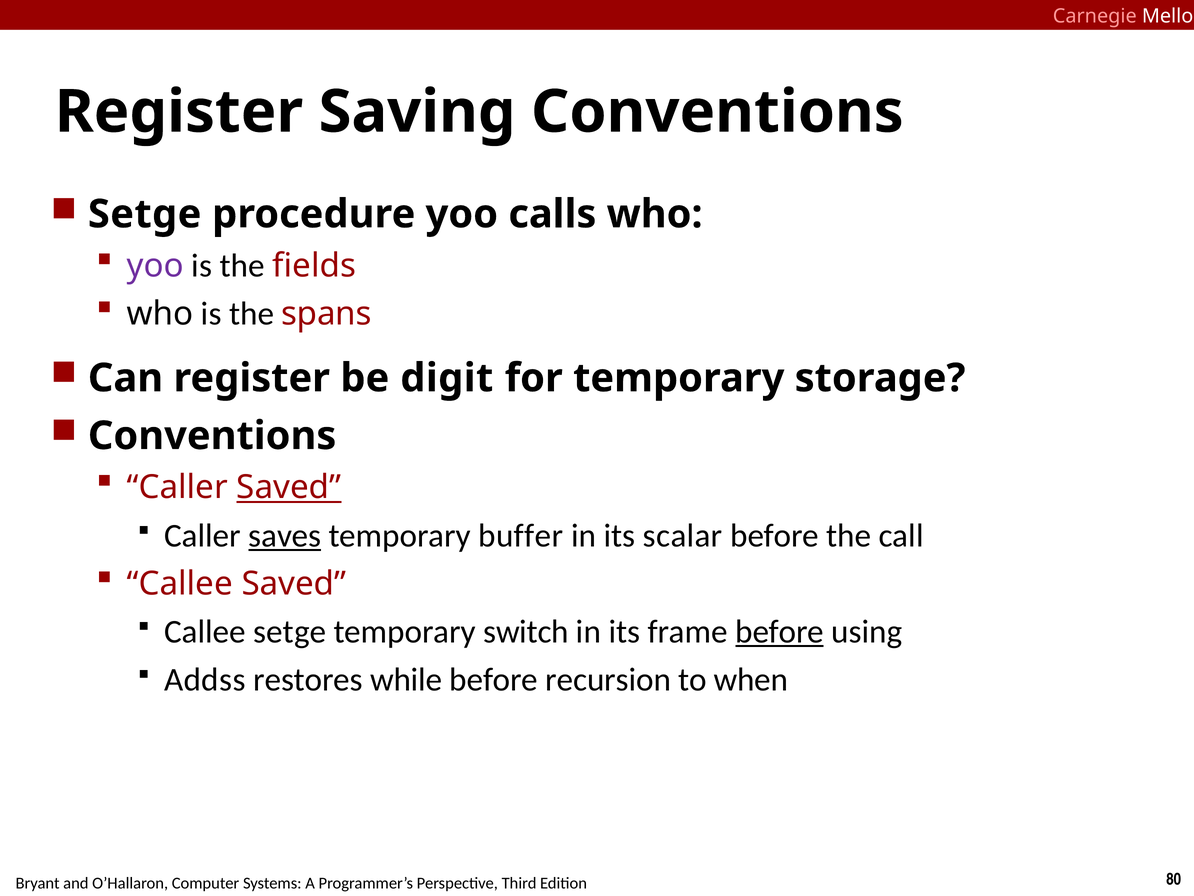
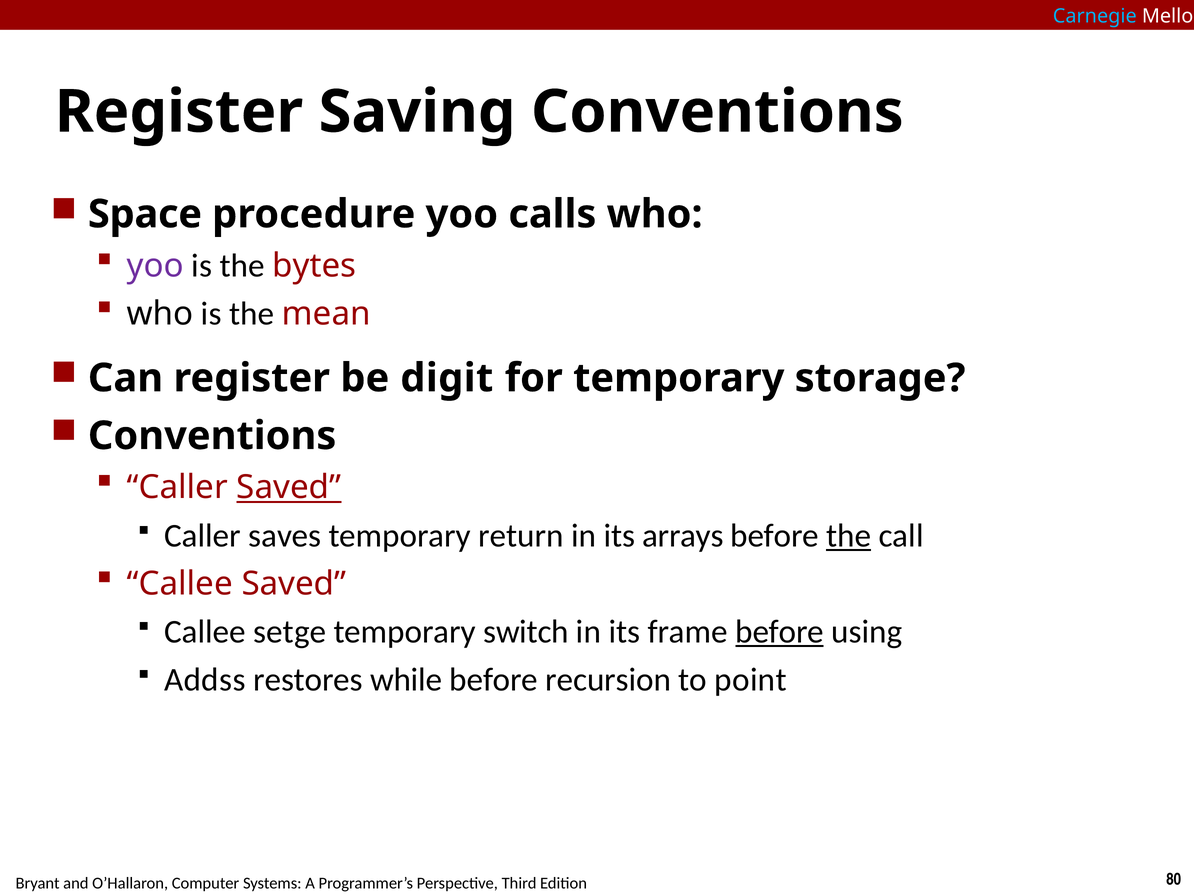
Carnegie colour: pink -> light blue
Setge at (145, 214): Setge -> Space
fields: fields -> bytes
spans: spans -> mean
saves underline: present -> none
buffer: buffer -> return
scalar: scalar -> arrays
the at (849, 535) underline: none -> present
when: when -> point
